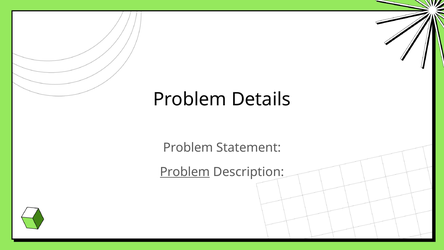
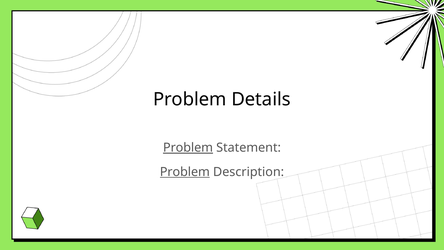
Problem at (188, 148) underline: none -> present
